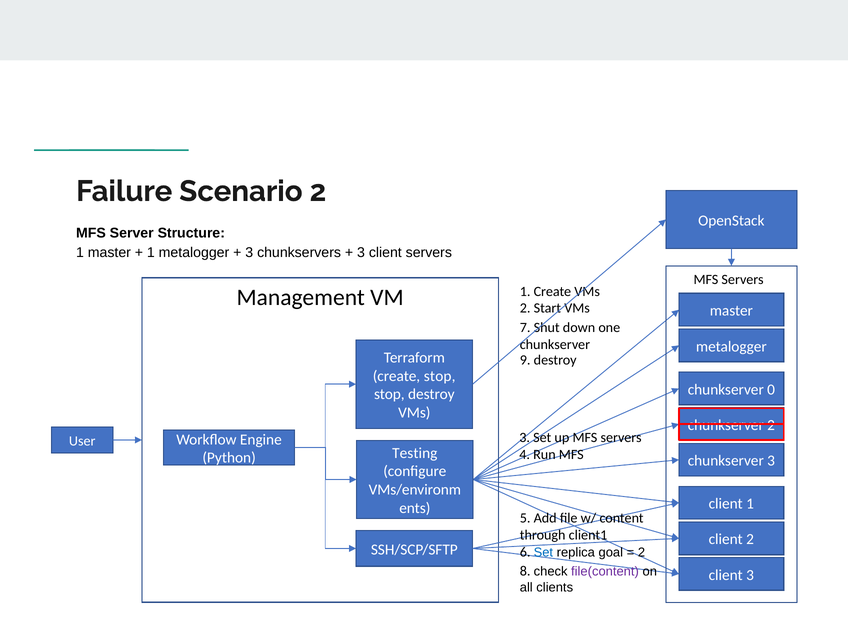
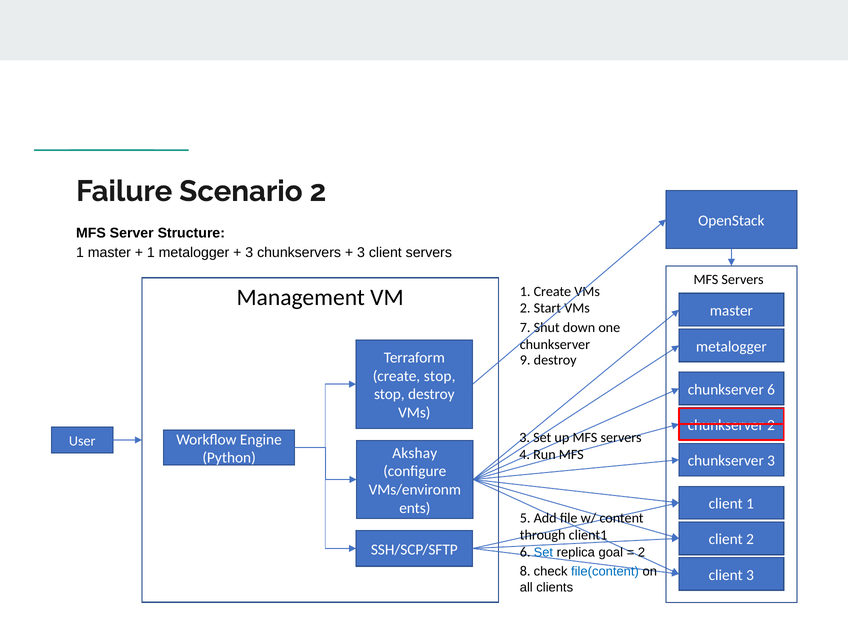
chunkserver 0: 0 -> 6
Testing: Testing -> Akshay
file(content colour: purple -> blue
